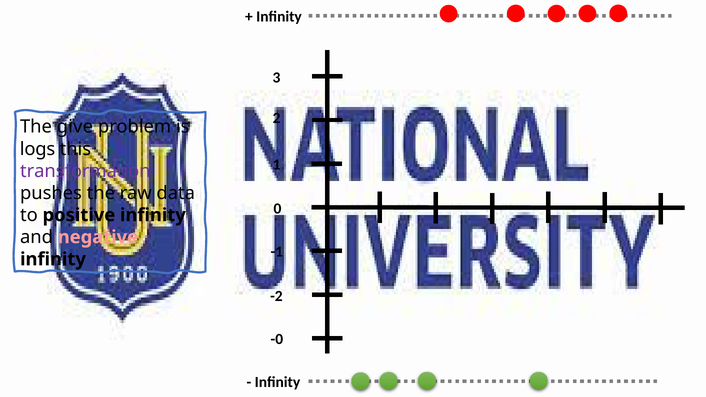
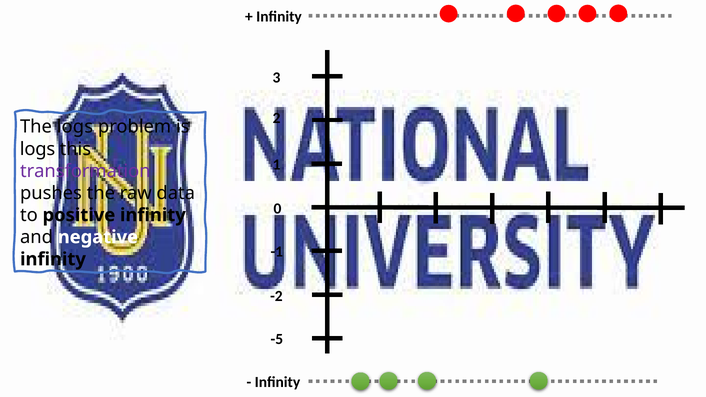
The give: give -> logs
negative colour: pink -> white
-0: -0 -> -5
